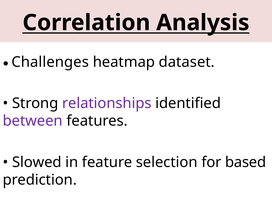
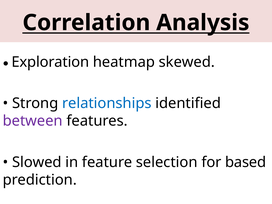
Challenges: Challenges -> Exploration
dataset: dataset -> skewed
relationships colour: purple -> blue
